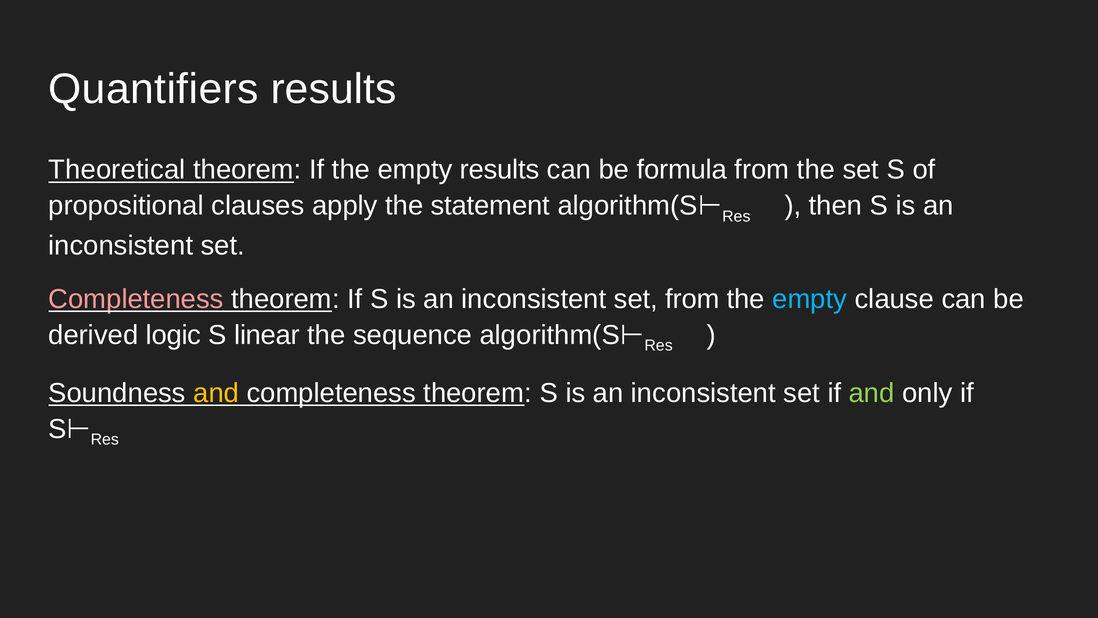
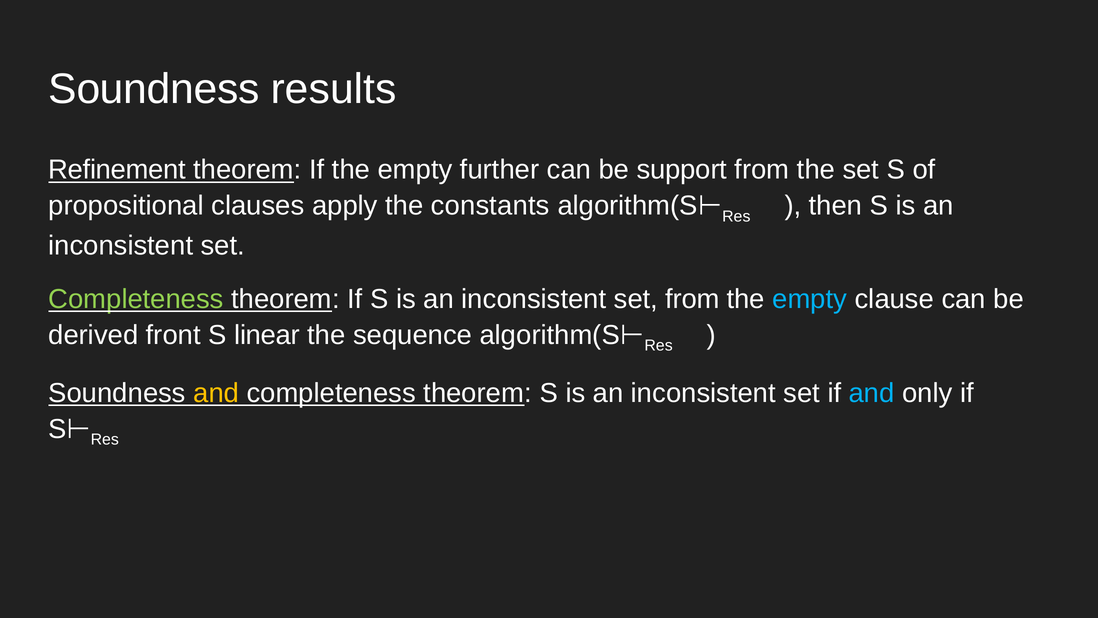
Quantifiers at (154, 89): Quantifiers -> Soundness
Theoretical: Theoretical -> Refinement
empty results: results -> further
formula: formula -> support
statement: statement -> constants
Completeness at (136, 299) colour: pink -> light green
logic: logic -> front
and at (872, 393) colour: light green -> light blue
